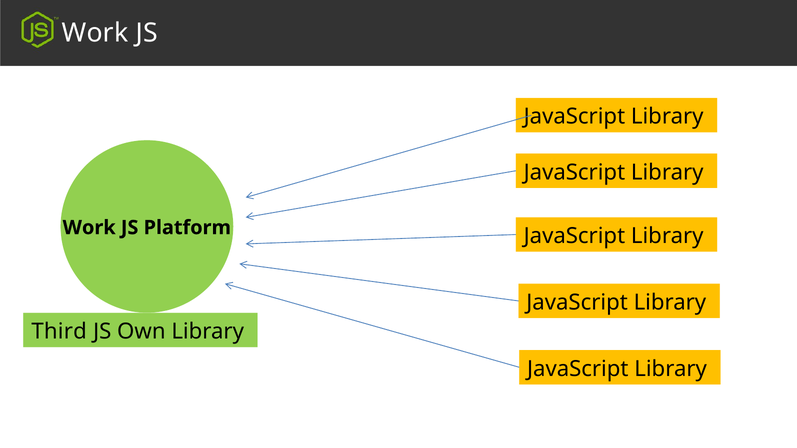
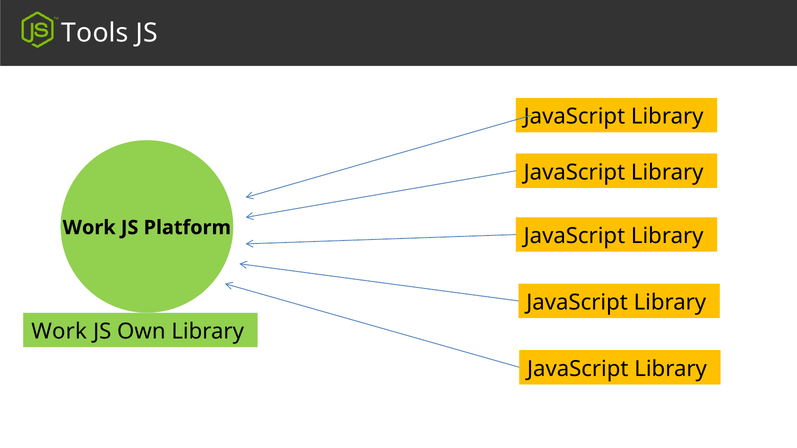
Work at (95, 33): Work -> Tools
Third at (59, 332): Third -> Work
